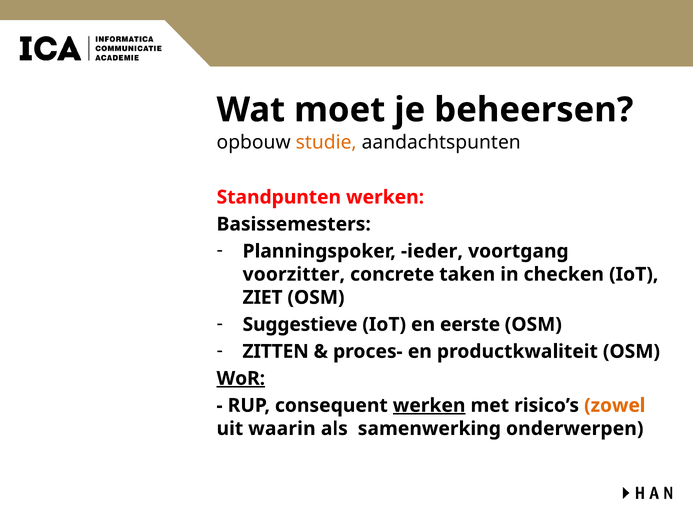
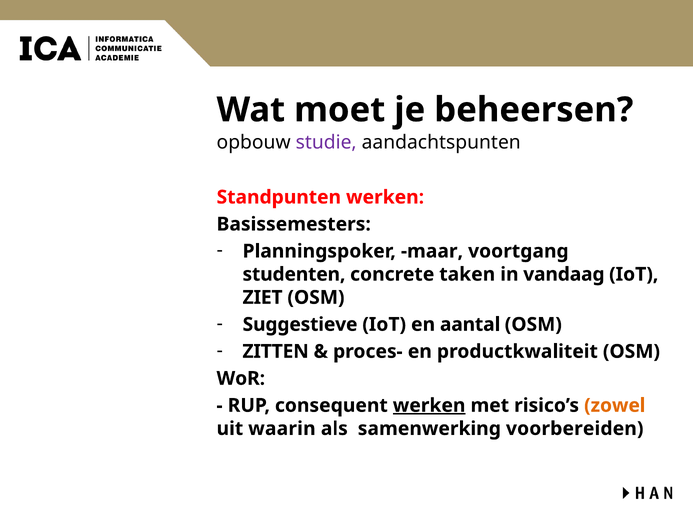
studie colour: orange -> purple
ieder: ieder -> maar
voorzitter: voorzitter -> studenten
checken: checken -> vandaag
eerste: eerste -> aantal
WoR underline: present -> none
onderwerpen: onderwerpen -> voorbereiden
